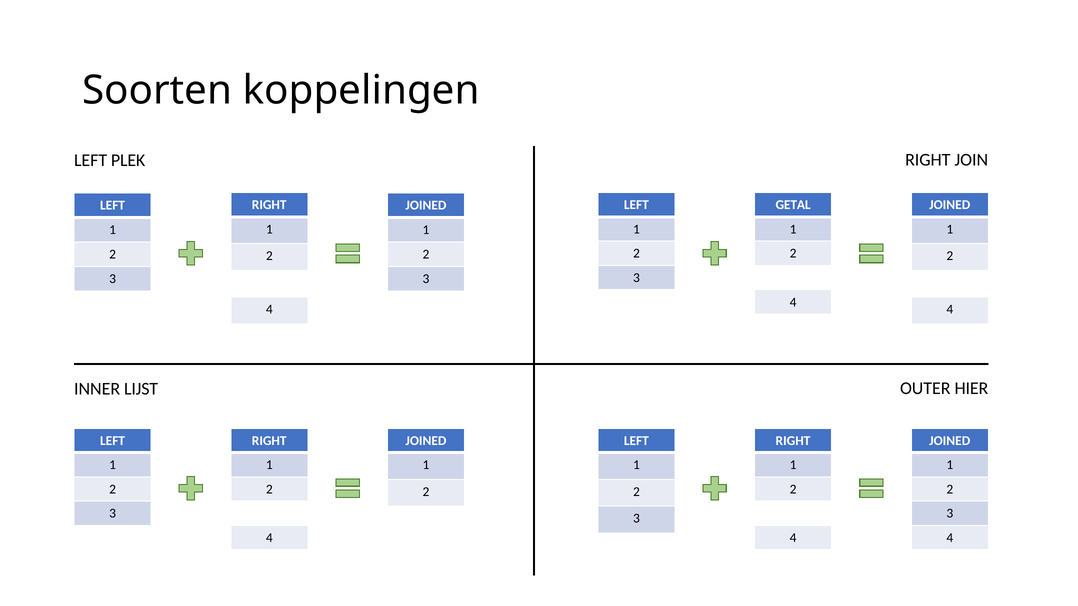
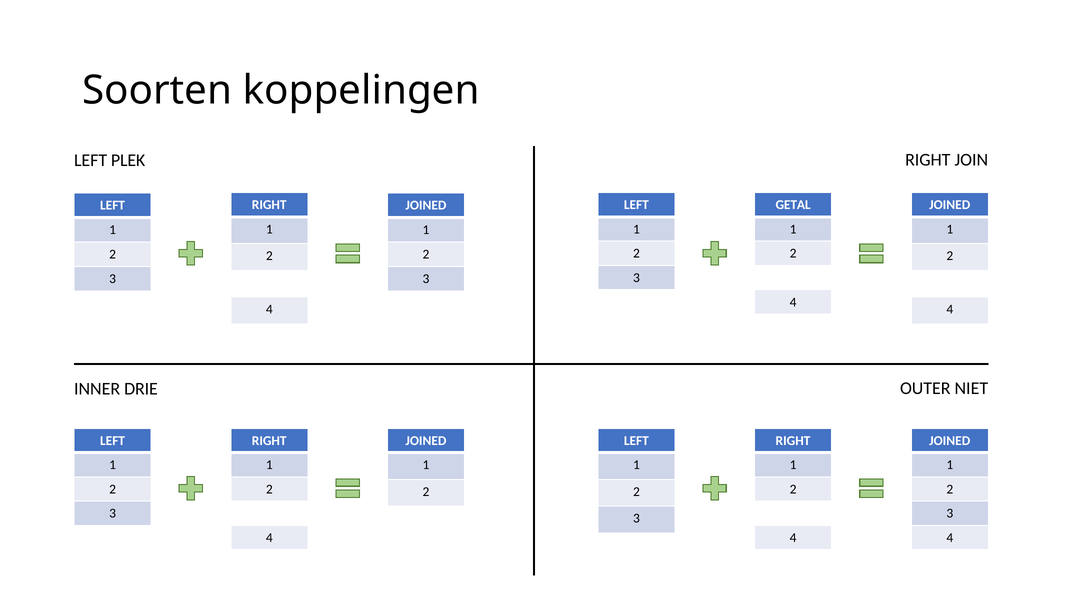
HIER: HIER -> NIET
LIJST: LIJST -> DRIE
